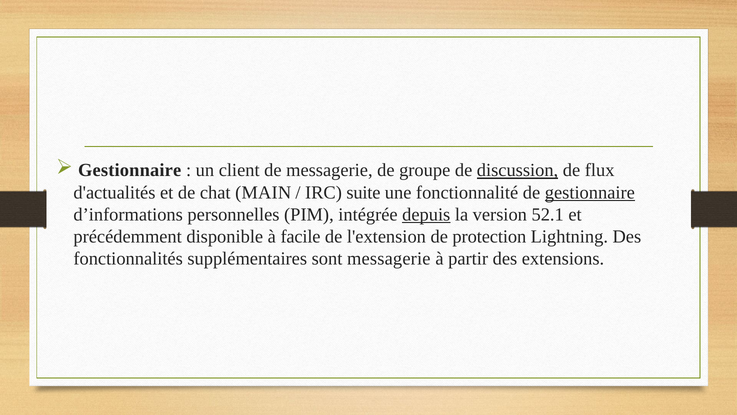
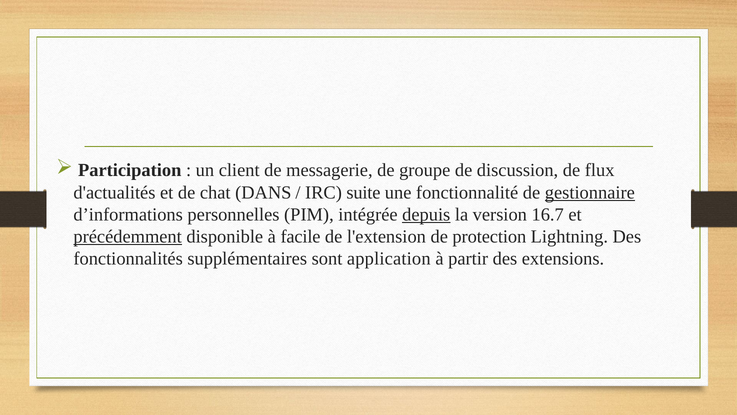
Gestionnaire at (130, 170): Gestionnaire -> Participation
discussion underline: present -> none
MAIN: MAIN -> DANS
52.1: 52.1 -> 16.7
précédemment underline: none -> present
sont messagerie: messagerie -> application
